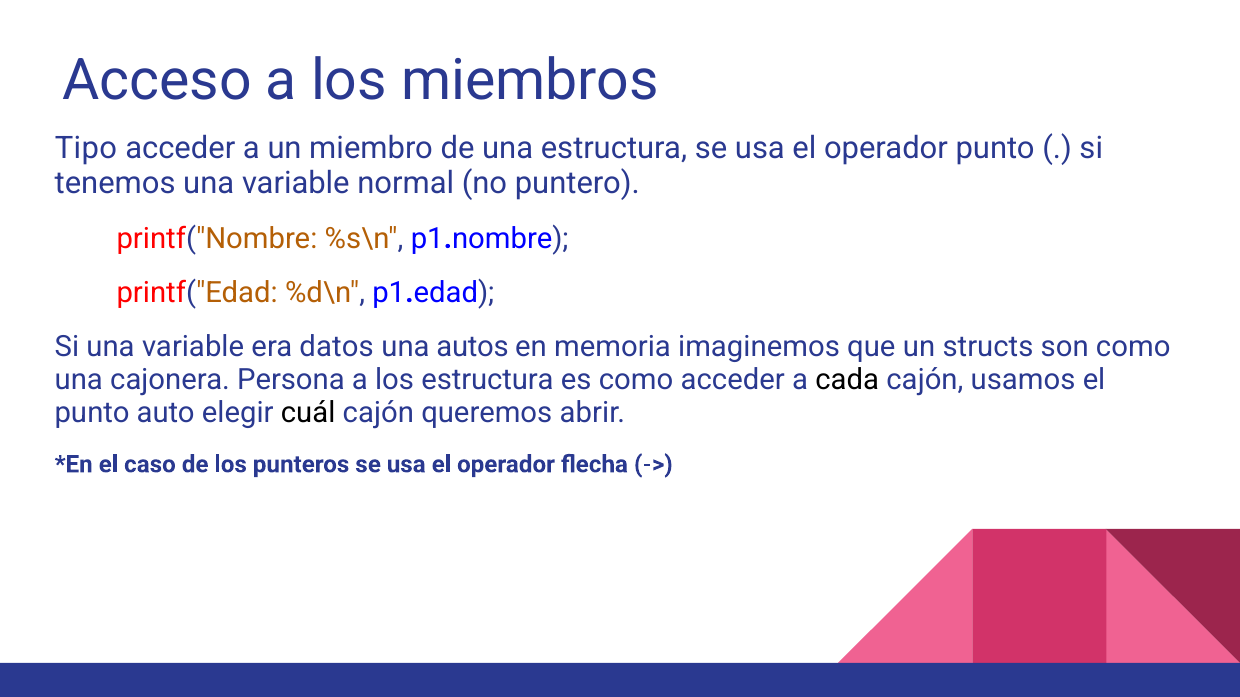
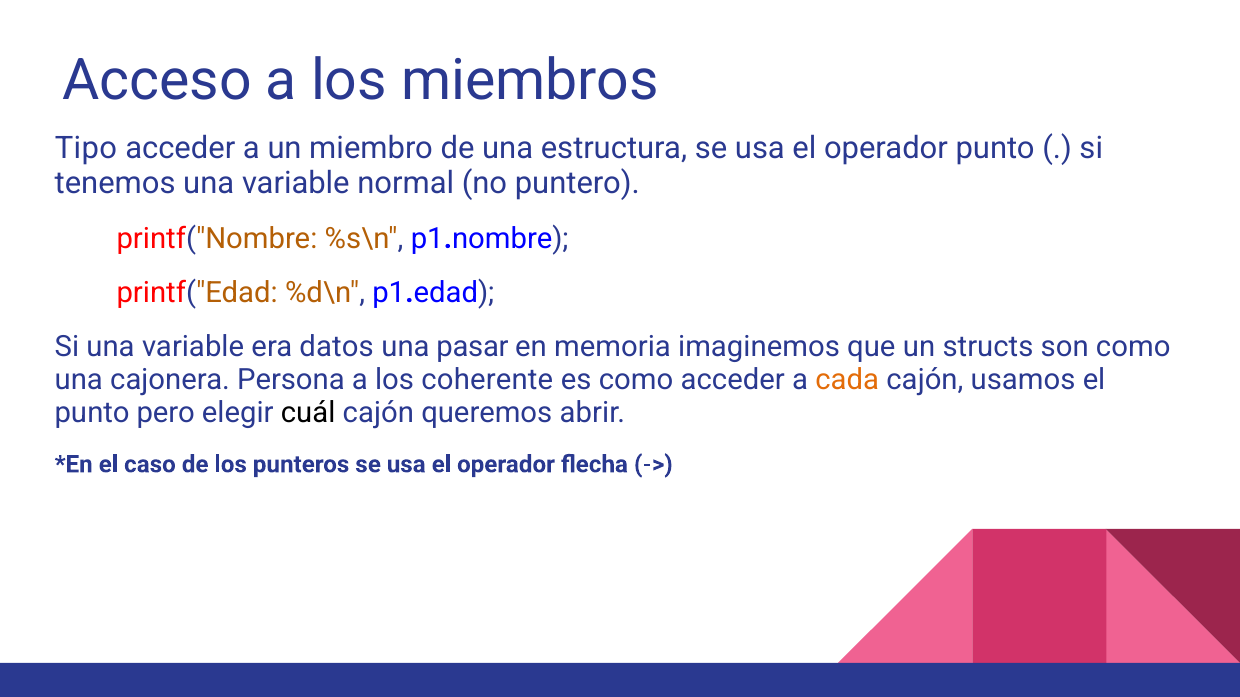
autos: autos -> pasar
los estructura: estructura -> coherente
cada colour: black -> orange
auto: auto -> pero
